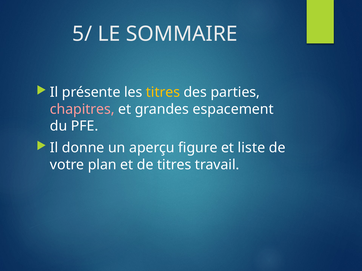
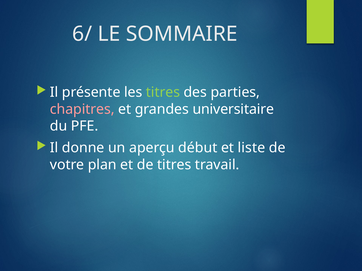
5/: 5/ -> 6/
titres at (163, 92) colour: yellow -> light green
espacement: espacement -> universitaire
figure: figure -> début
